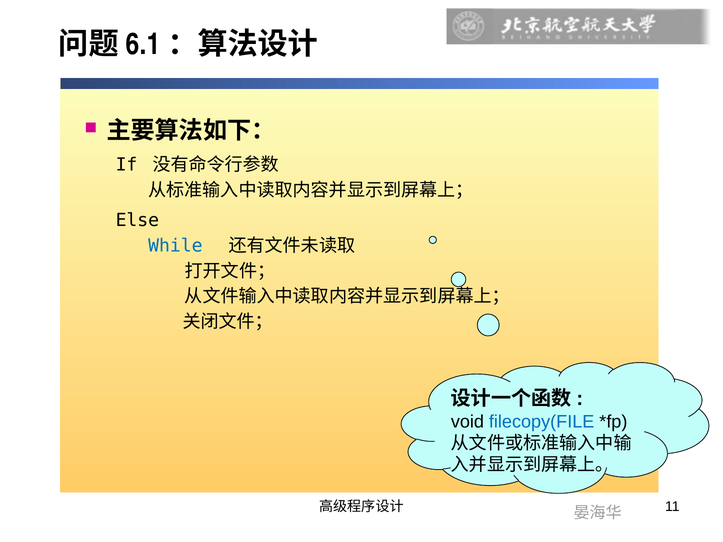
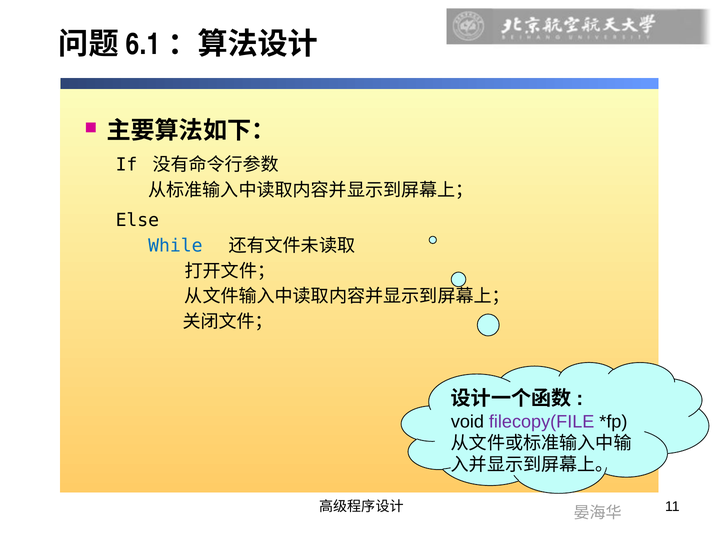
filecopy(FILE colour: blue -> purple
